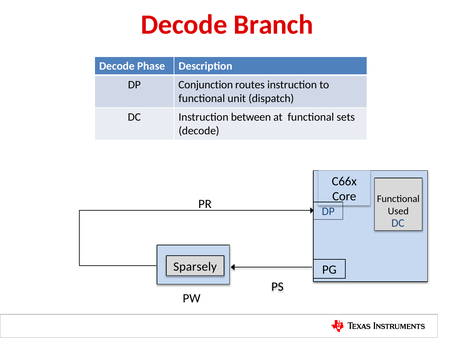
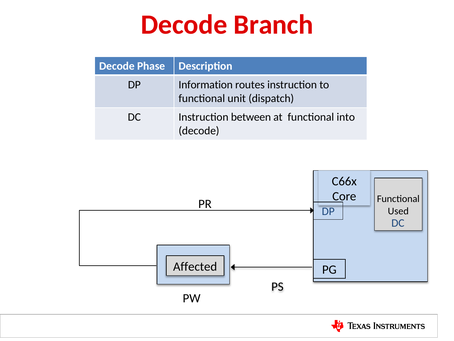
Conjunction: Conjunction -> Information
sets: sets -> into
Sparsely: Sparsely -> Affected
